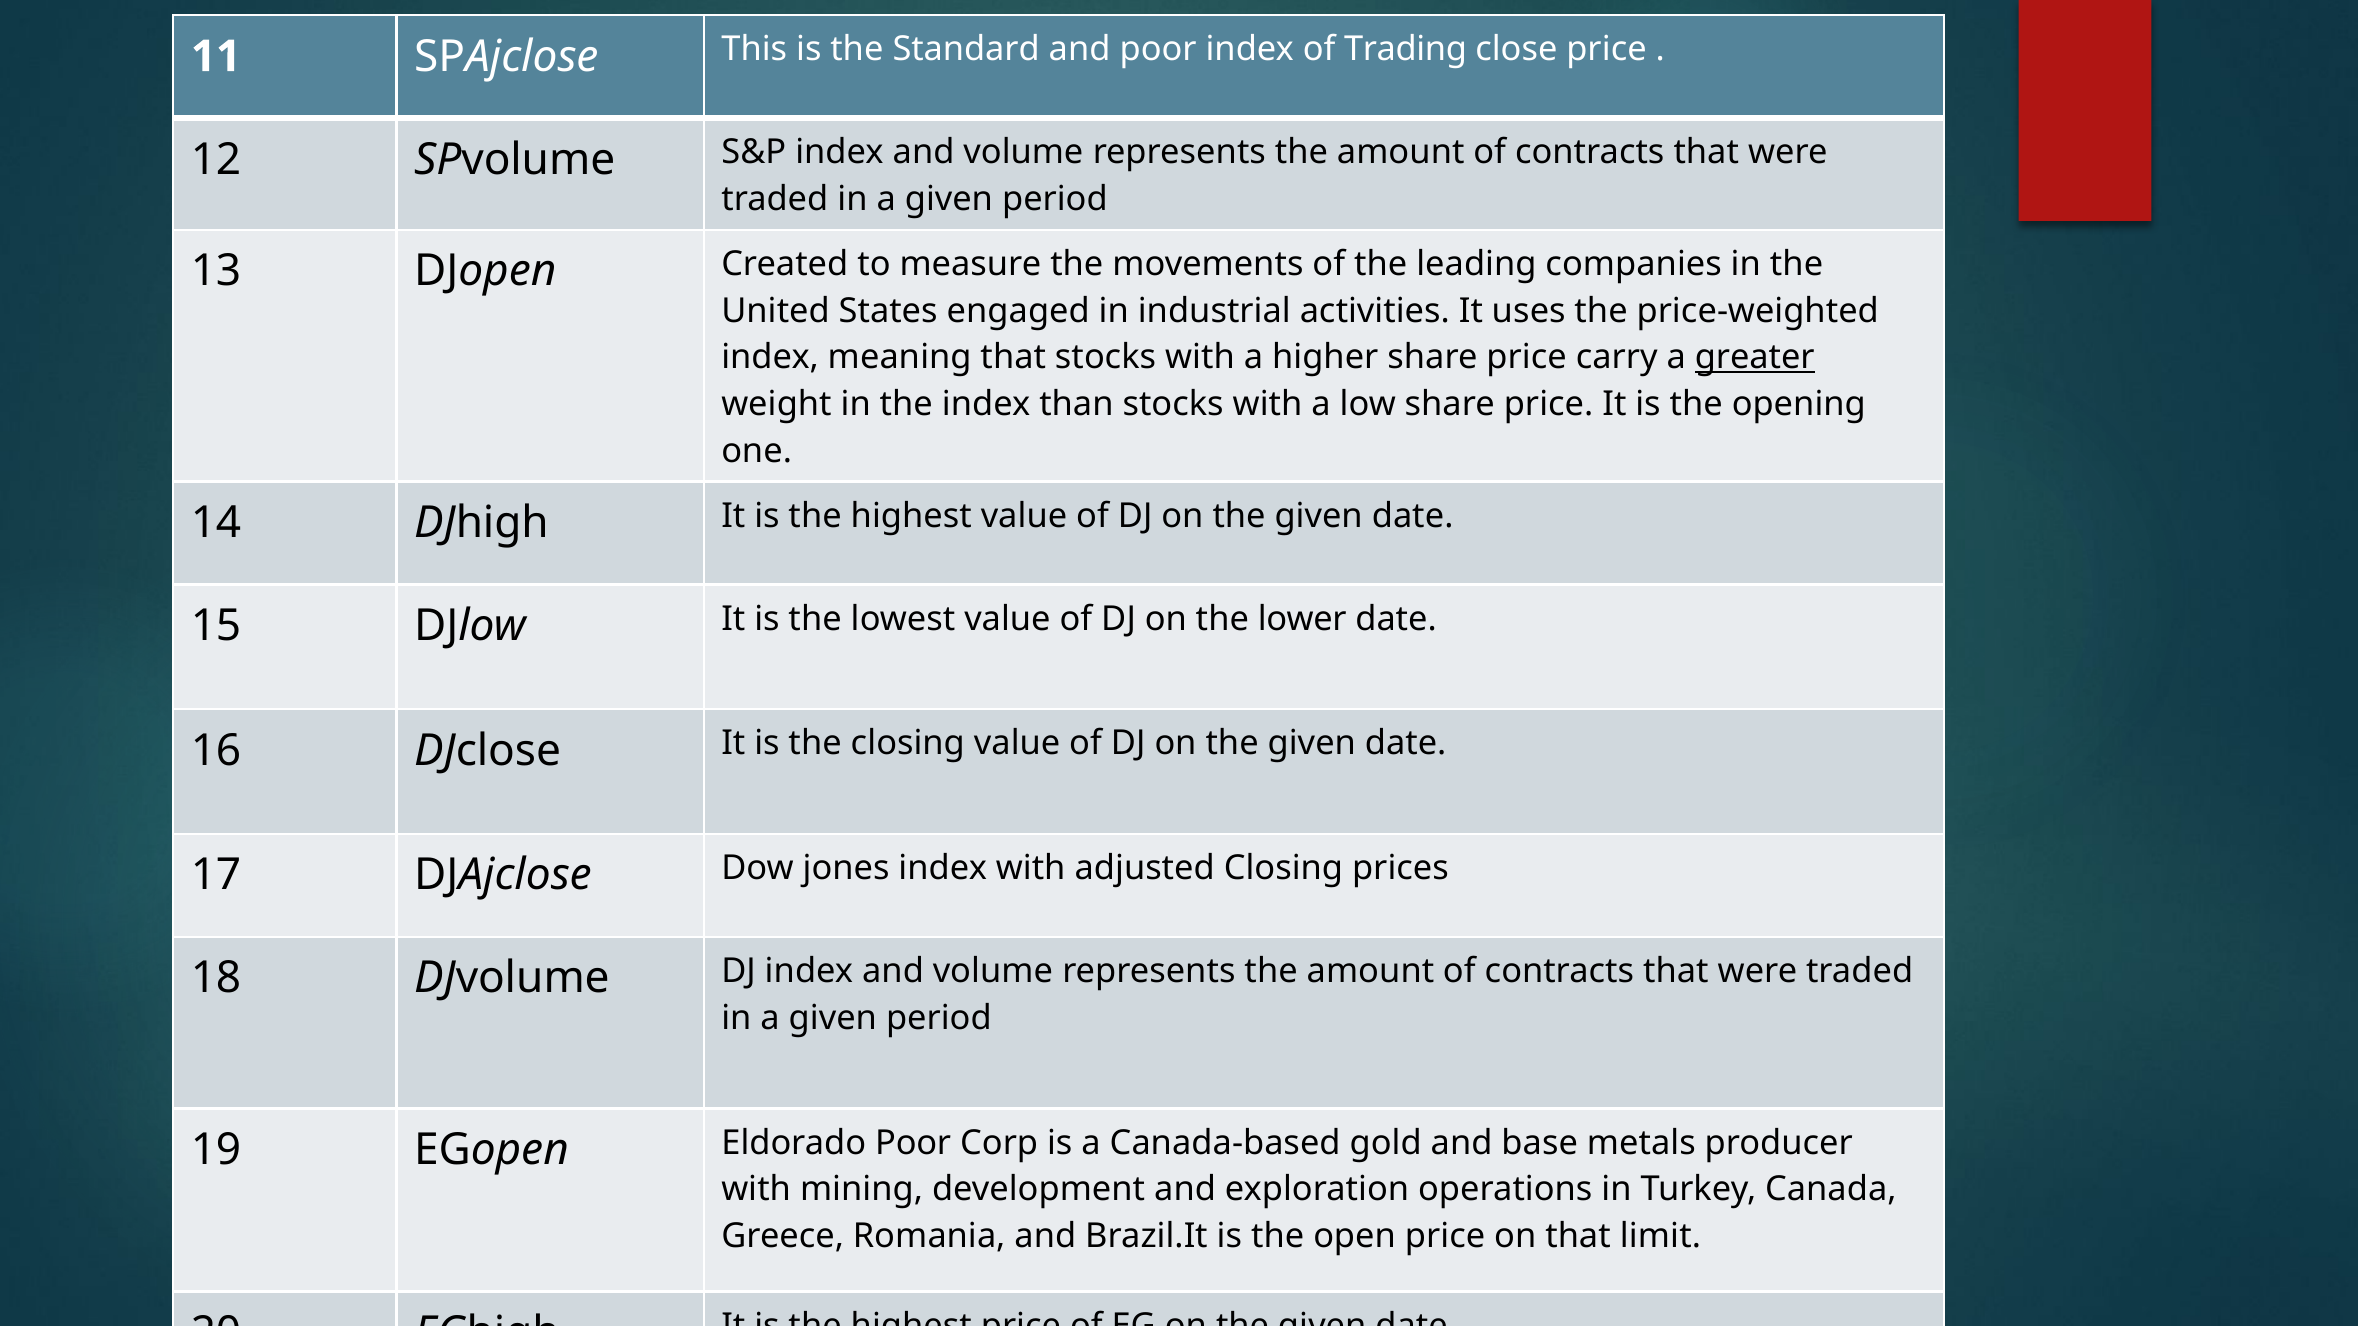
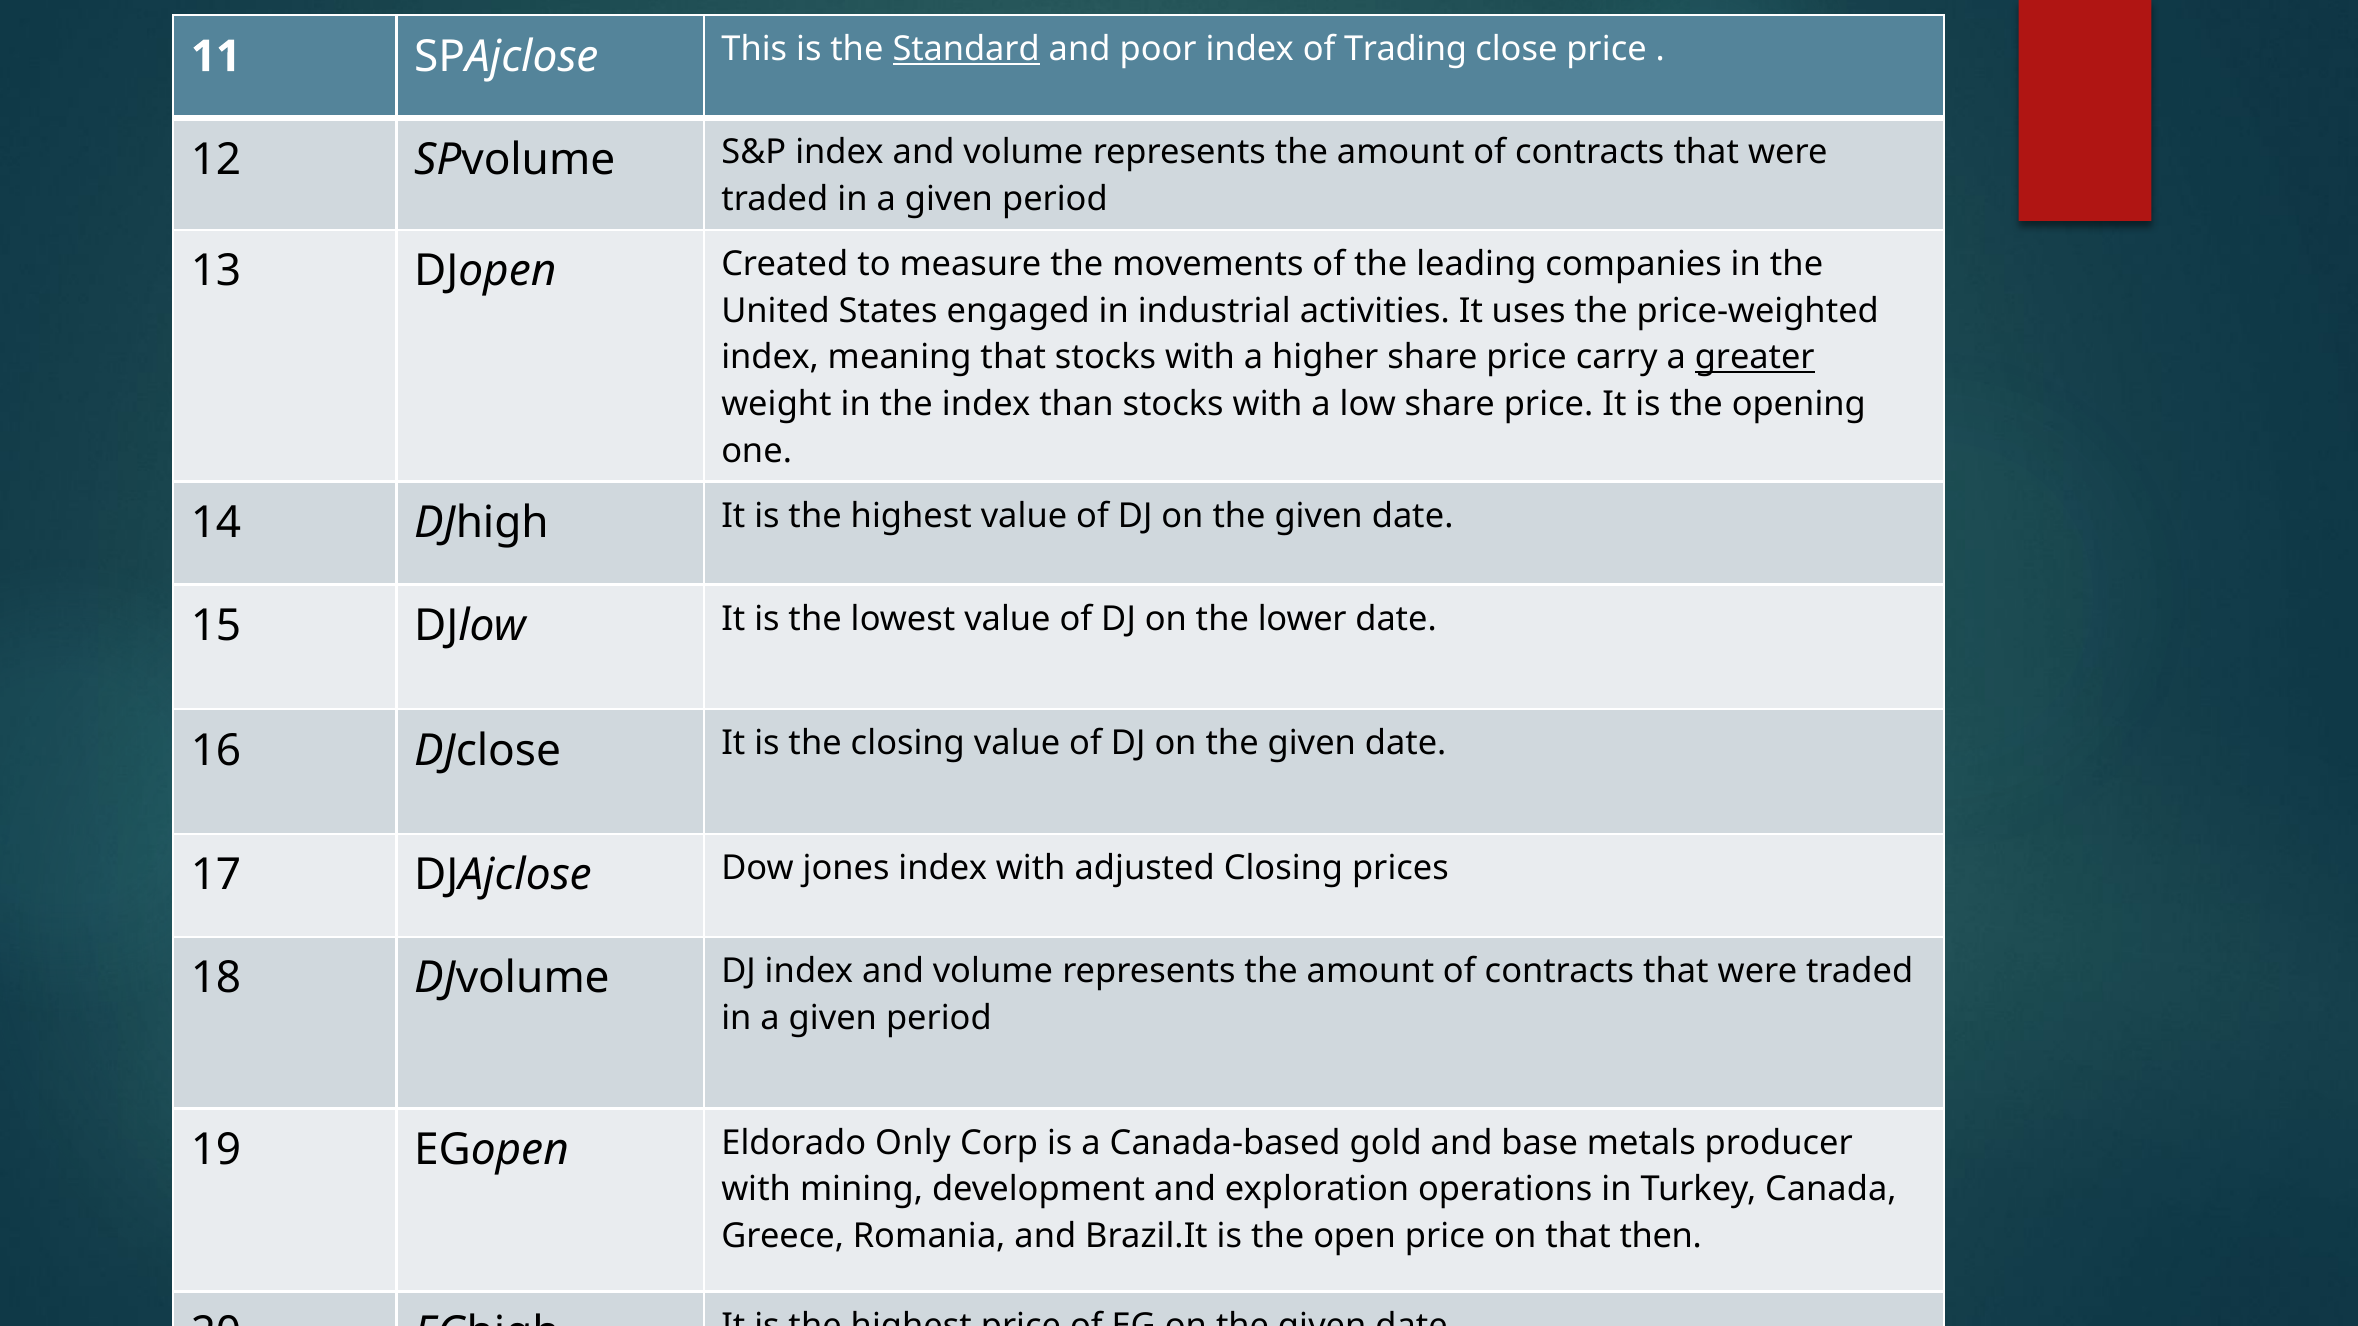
Standard underline: none -> present
Eldorado Poor: Poor -> Only
limit: limit -> then
